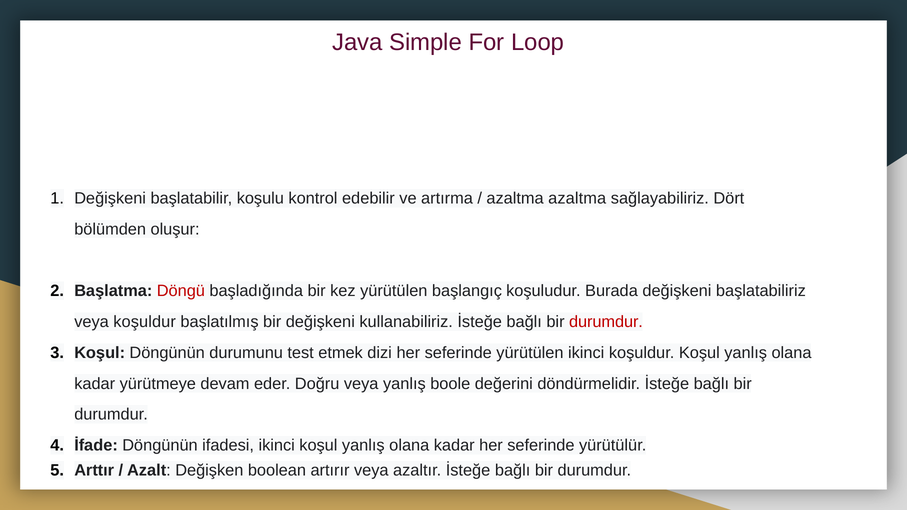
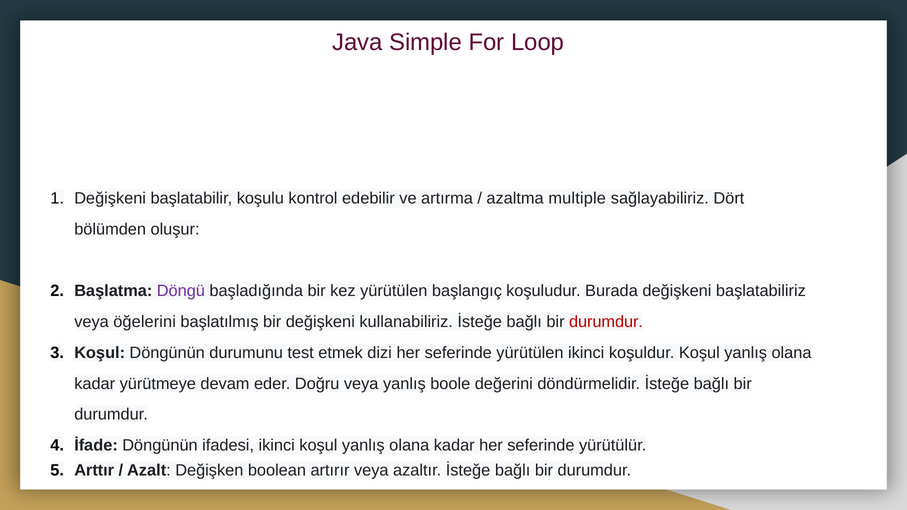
azaltma azaltma: azaltma -> multiple
Döngü colour: red -> purple
veya koşuldur: koşuldur -> öğelerini
